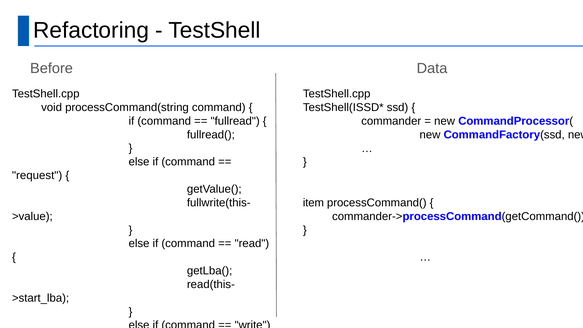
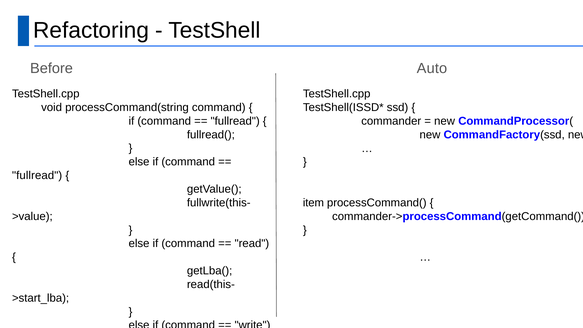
Data: Data -> Auto
request at (37, 175): request -> fullread
